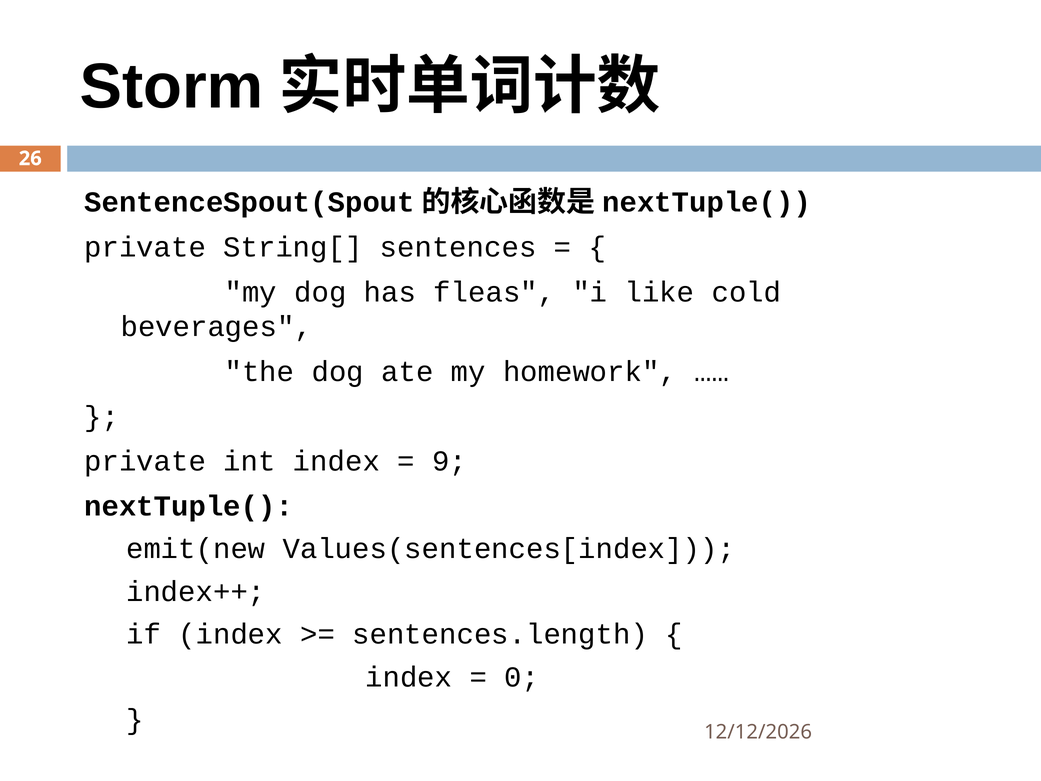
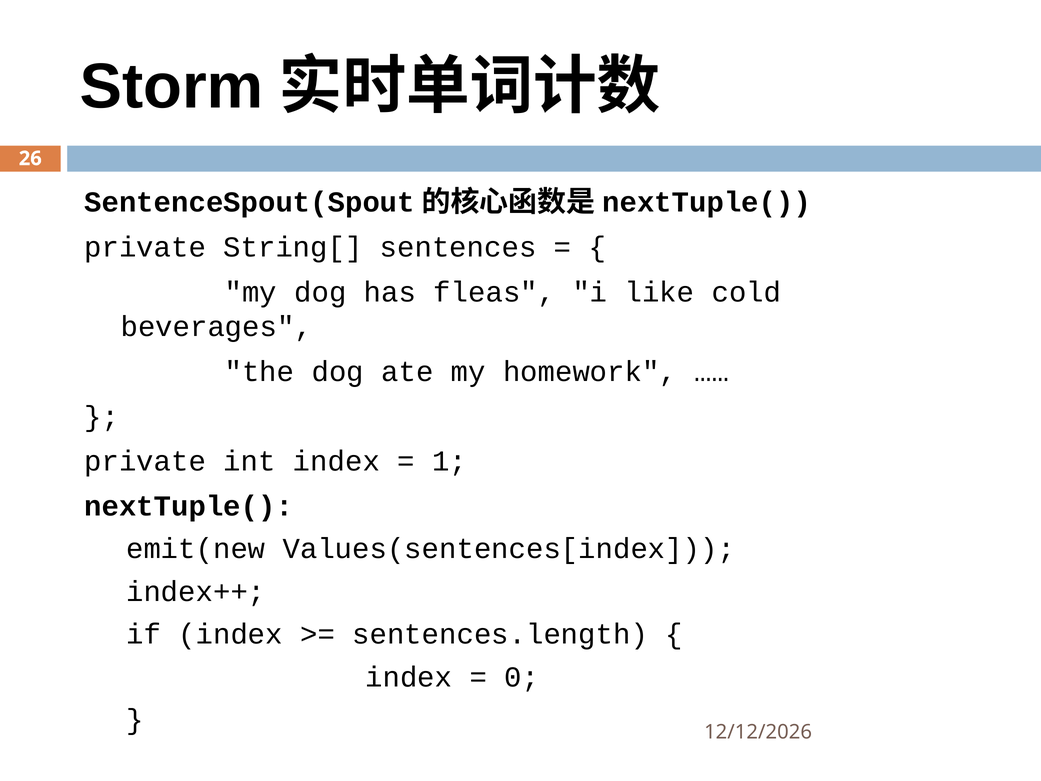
9: 9 -> 1
